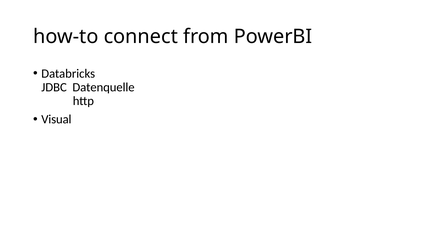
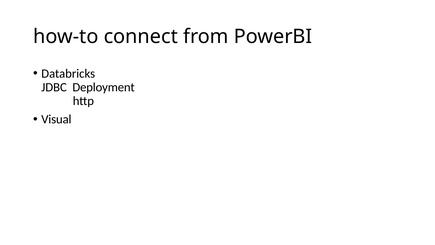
Datenquelle: Datenquelle -> Deployment
